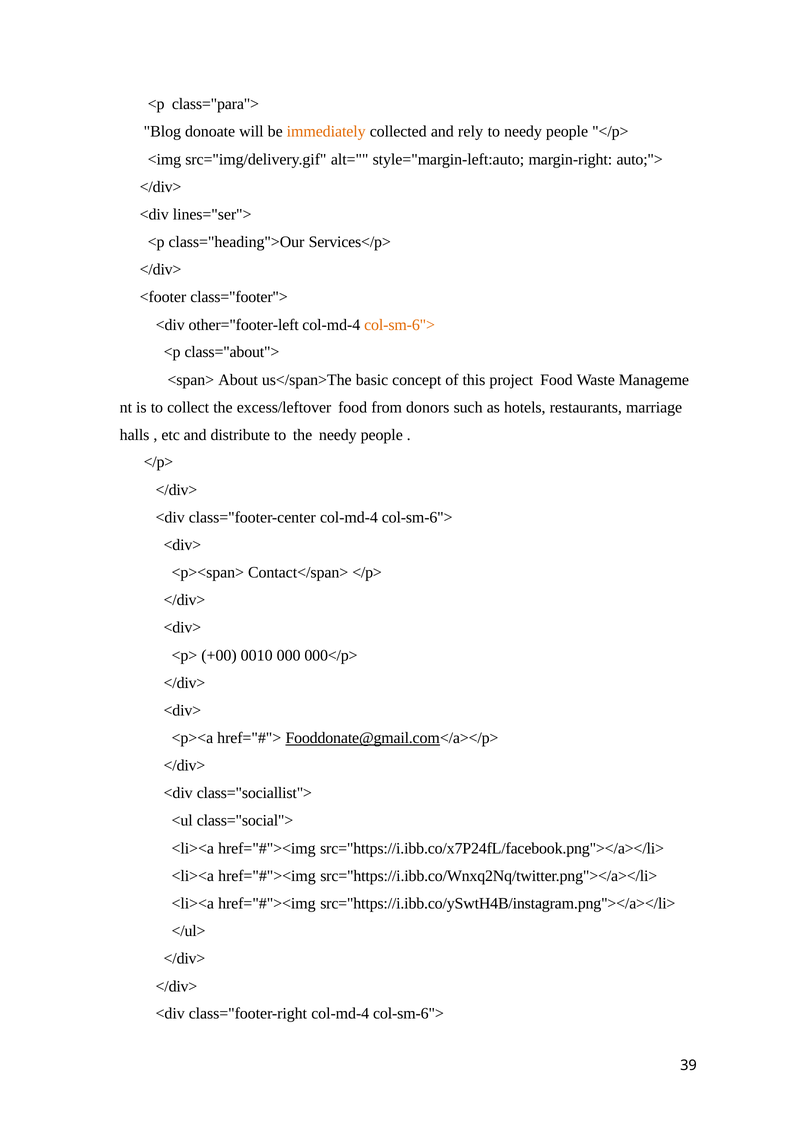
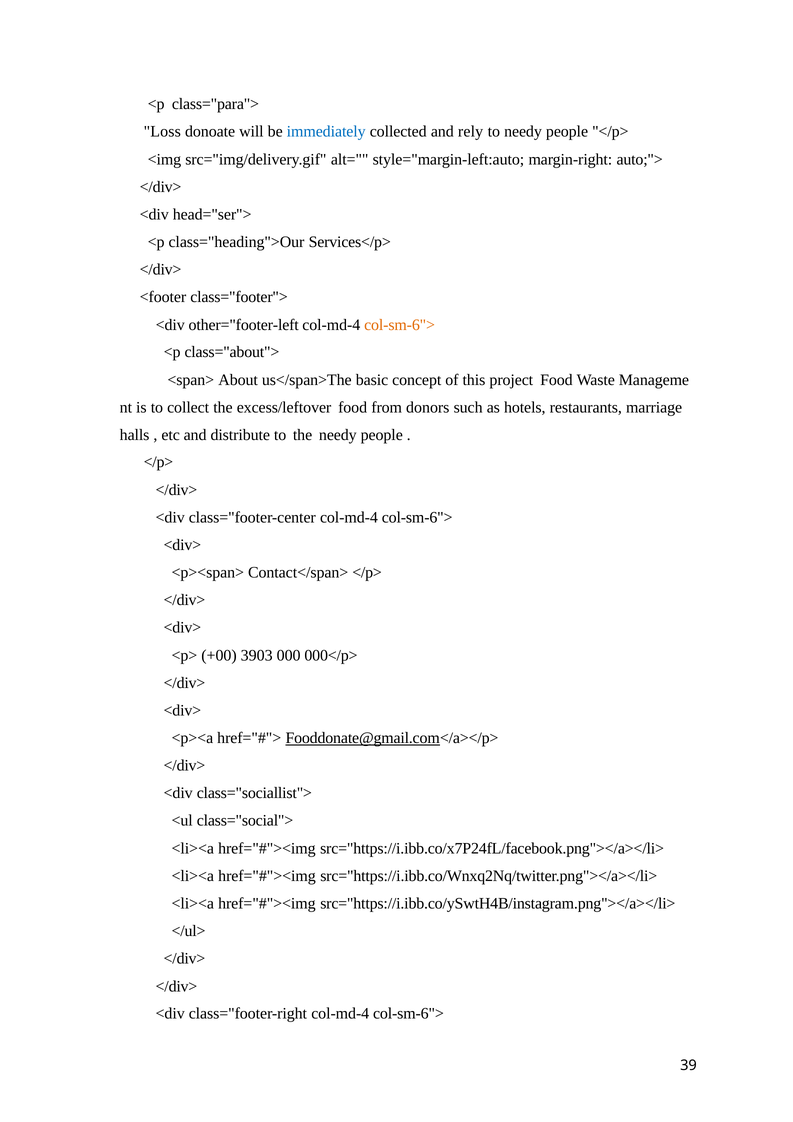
Blog: Blog -> Loss
immediately colour: orange -> blue
lines="ser">: lines="ser"> -> head="ser">
0010: 0010 -> 3903
